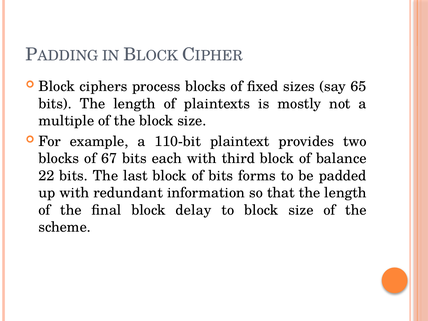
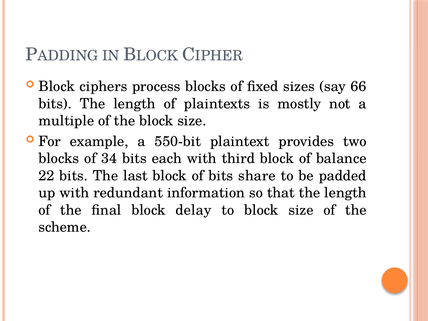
65: 65 -> 66
110-bit: 110-bit -> 550-bit
67: 67 -> 34
forms: forms -> share
